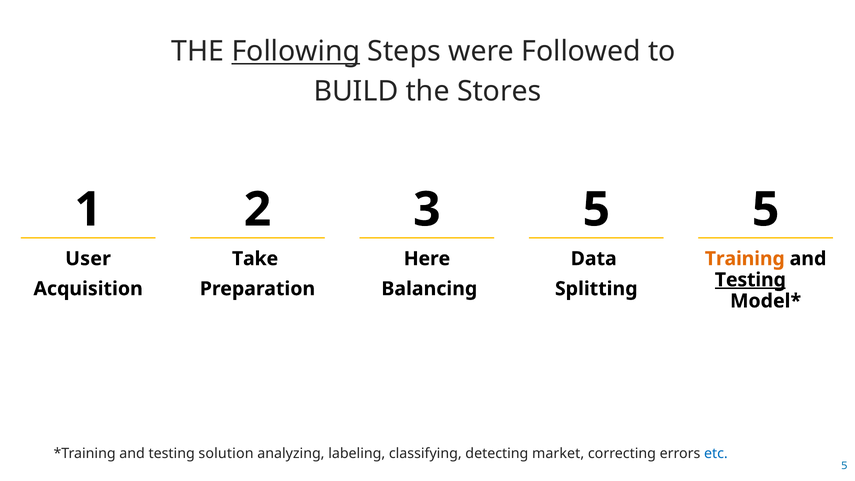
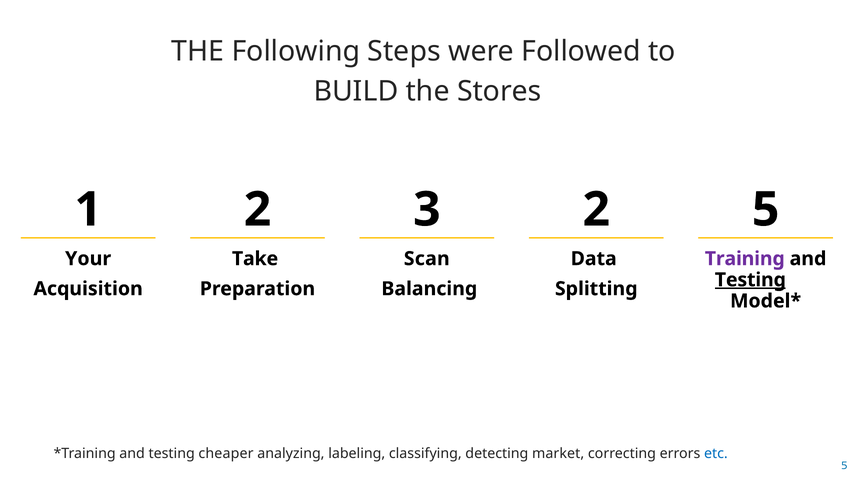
Following underline: present -> none
3 5: 5 -> 2
User: User -> Your
Here: Here -> Scan
Training colour: orange -> purple
solution: solution -> cheaper
